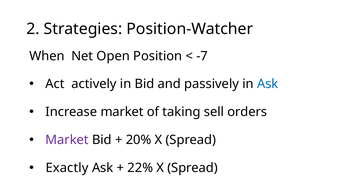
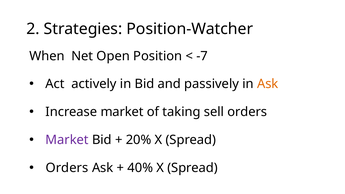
Ask at (268, 84) colour: blue -> orange
Exactly at (67, 168): Exactly -> Orders
22%: 22% -> 40%
